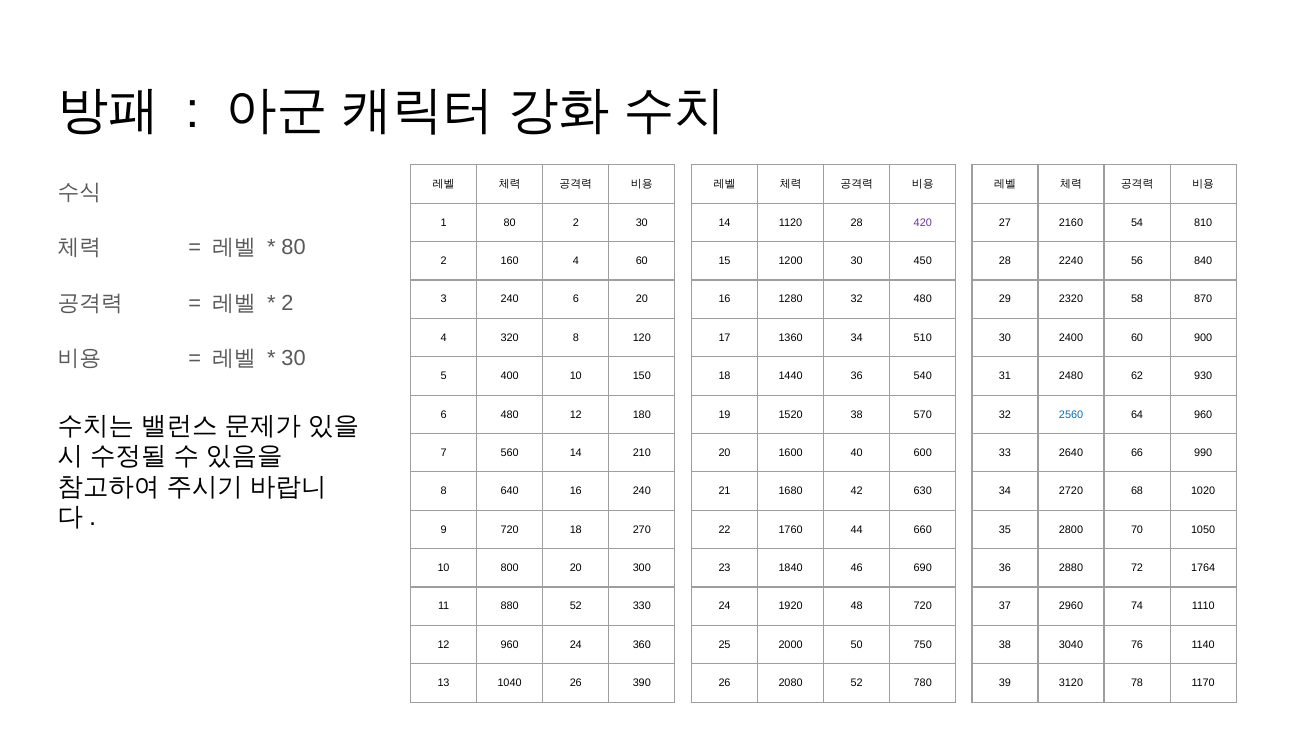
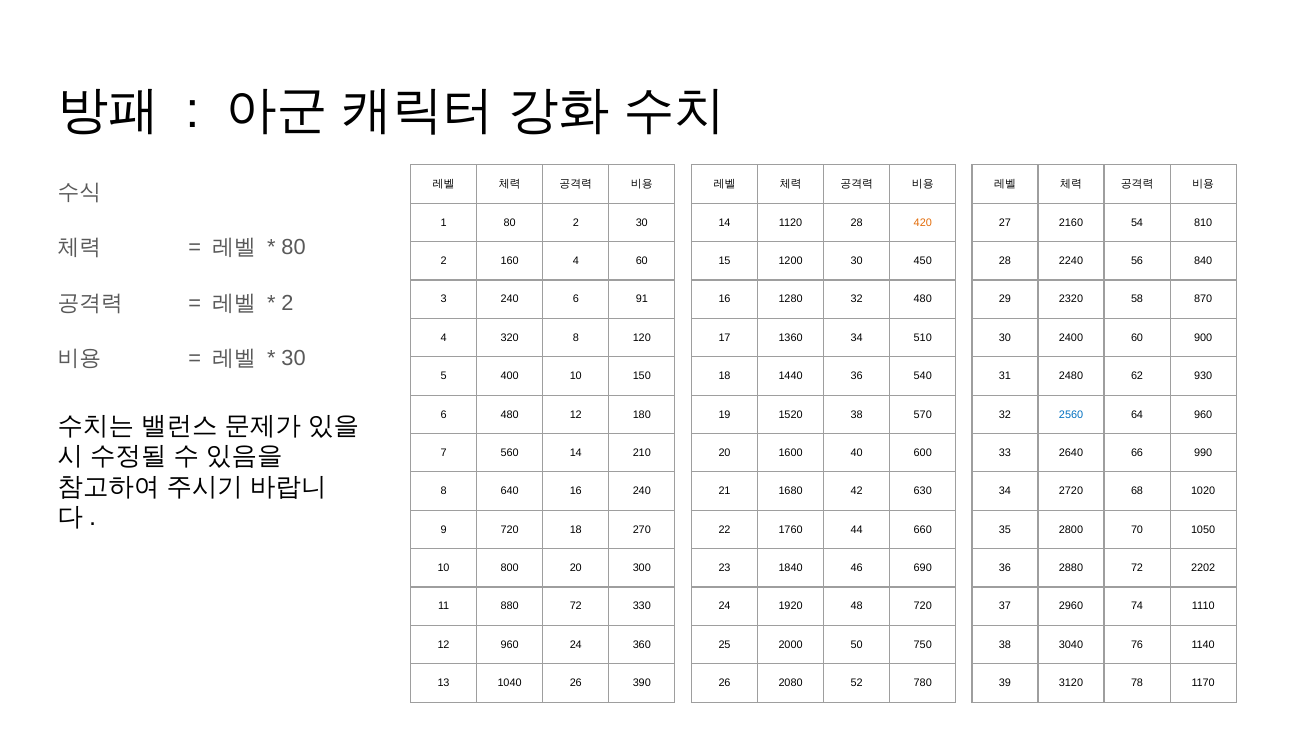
420 colour: purple -> orange
6 20: 20 -> 91
1764: 1764 -> 2202
880 52: 52 -> 72
